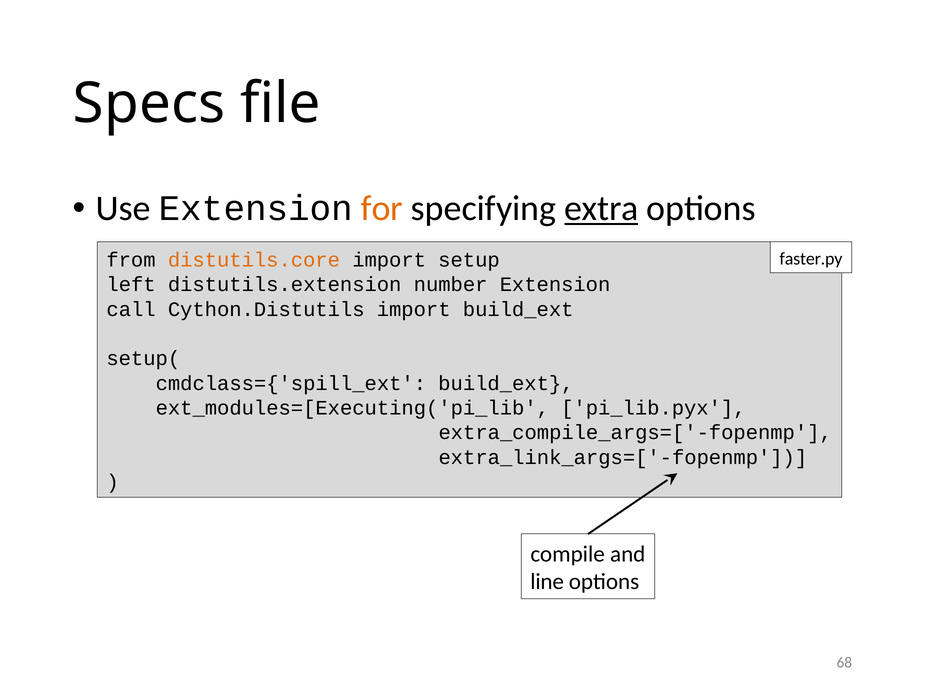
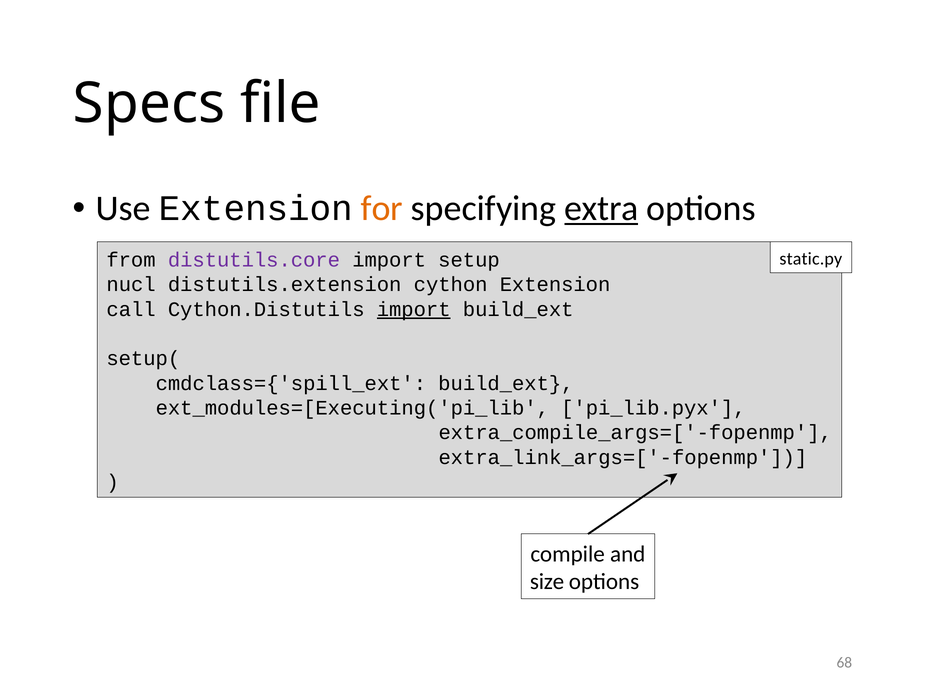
faster.py: faster.py -> static.py
distutils.core colour: orange -> purple
left: left -> nucl
number: number -> cython
import at (414, 309) underline: none -> present
line: line -> size
